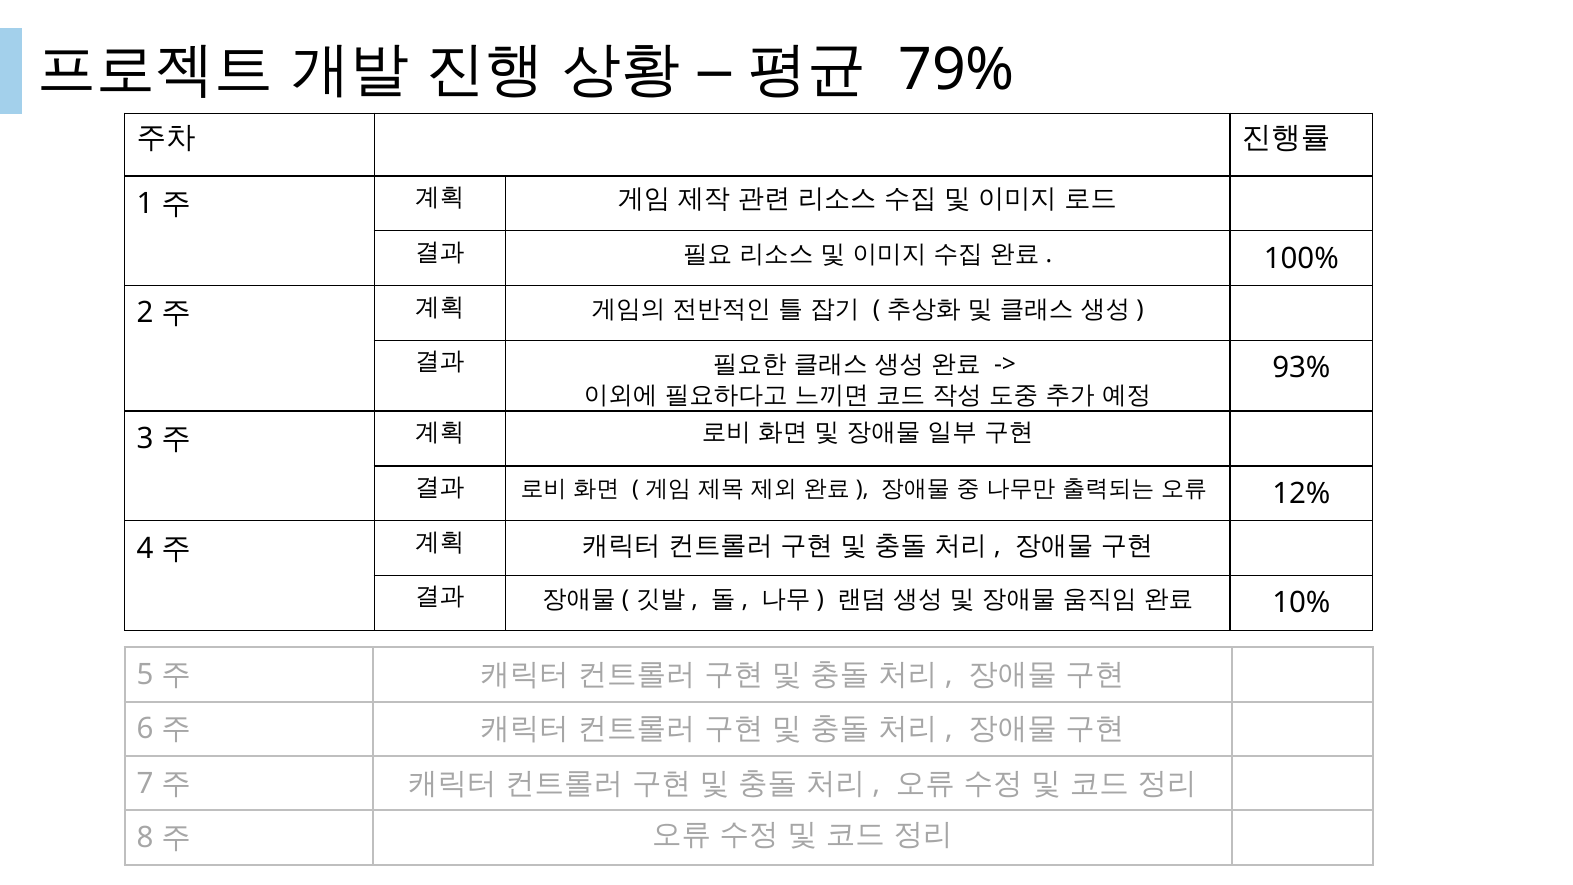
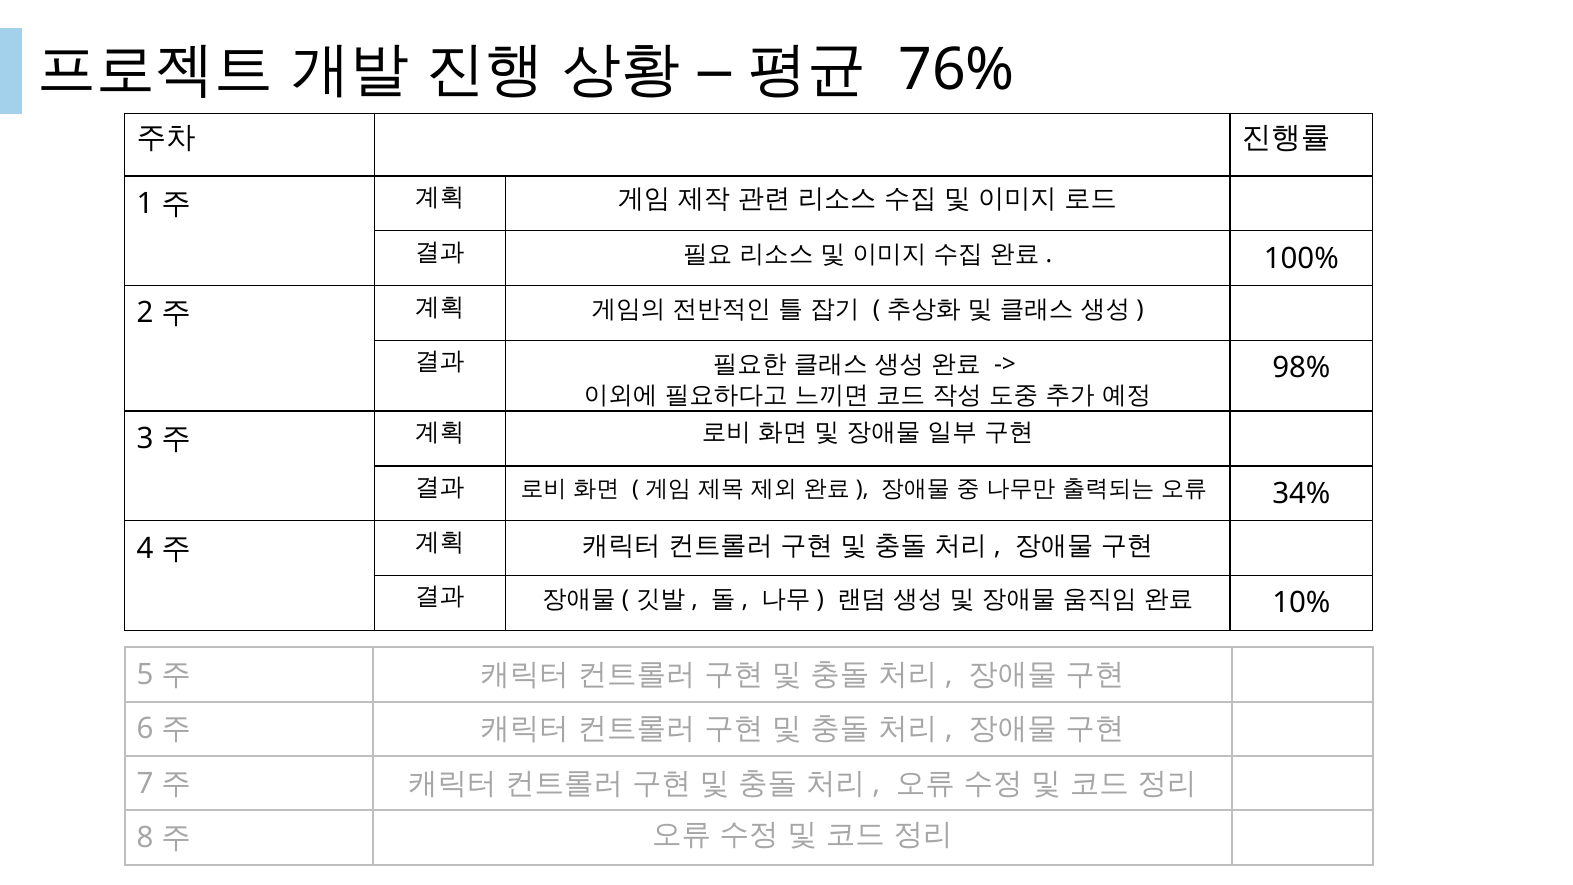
79%: 79% -> 76%
93%: 93% -> 98%
12%: 12% -> 34%
